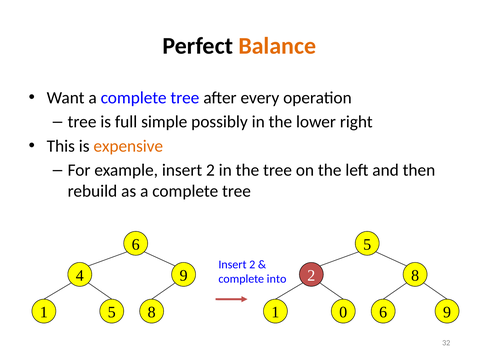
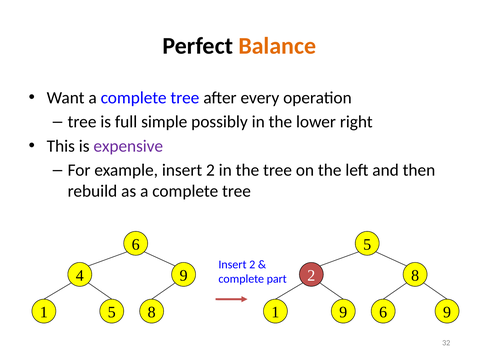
expensive colour: orange -> purple
into: into -> part
1 0: 0 -> 9
